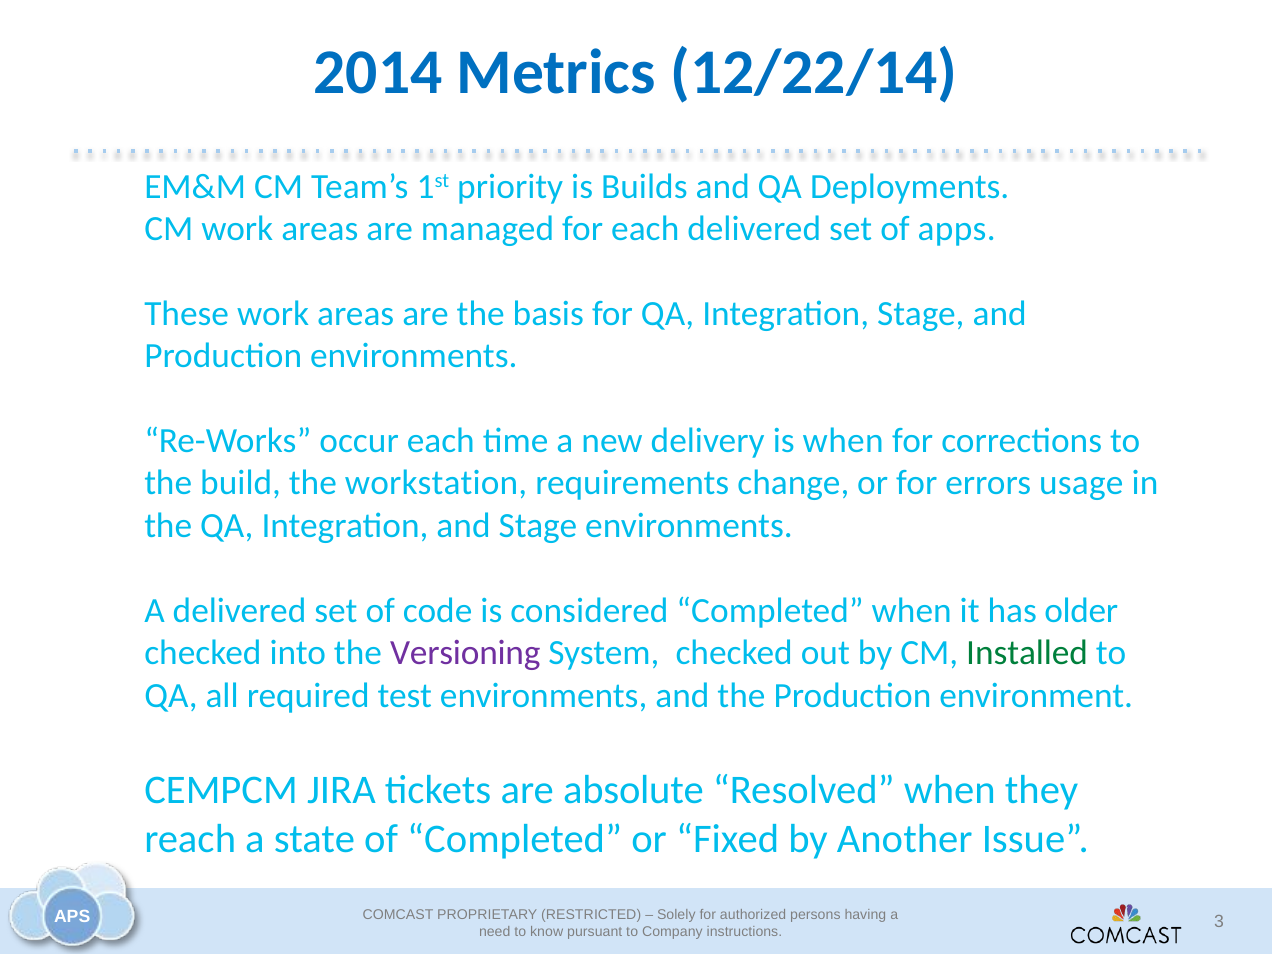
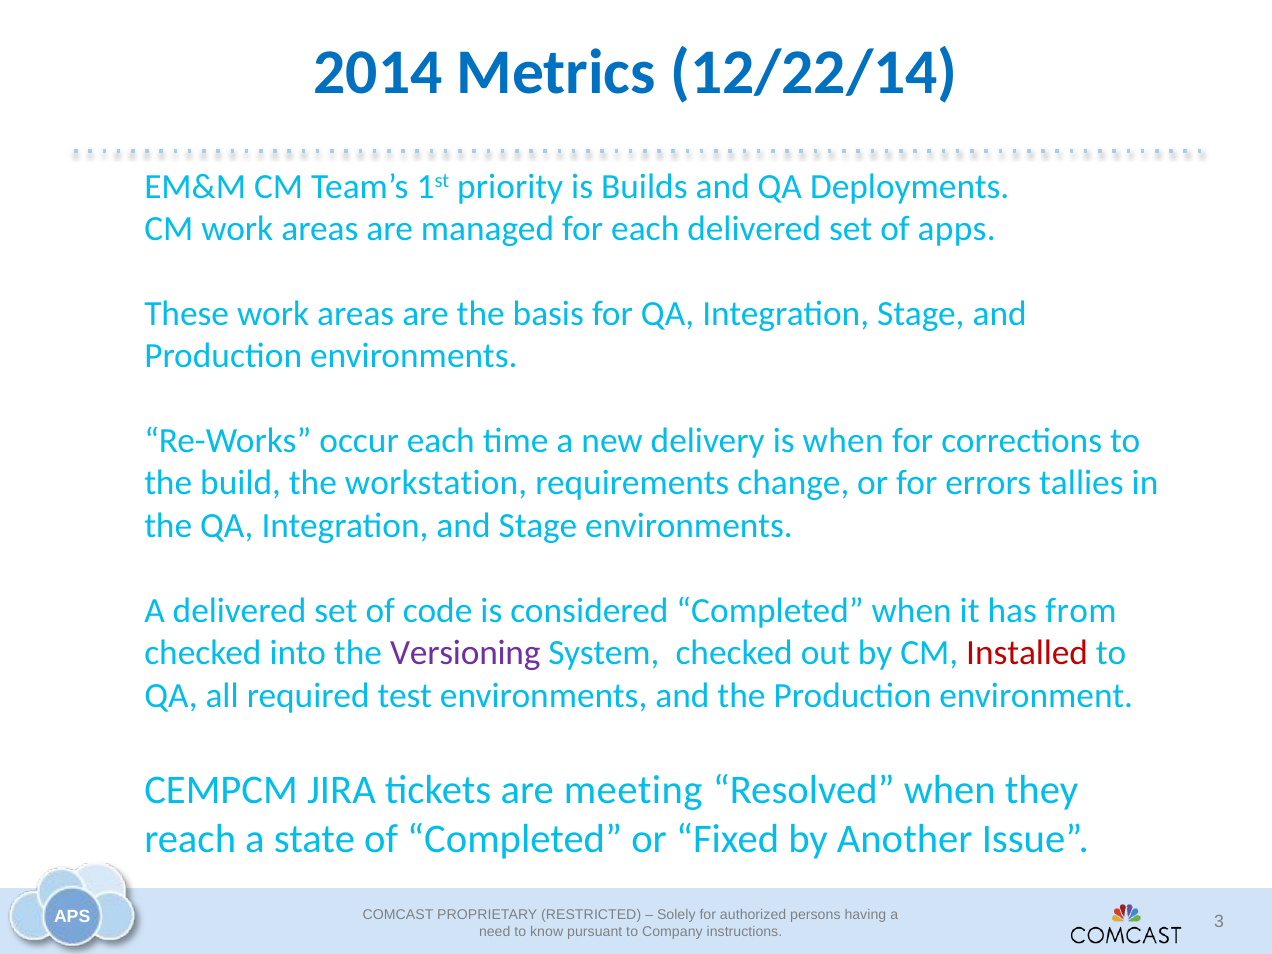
usage: usage -> tallies
older: older -> from
Installed colour: green -> red
absolute: absolute -> meeting
